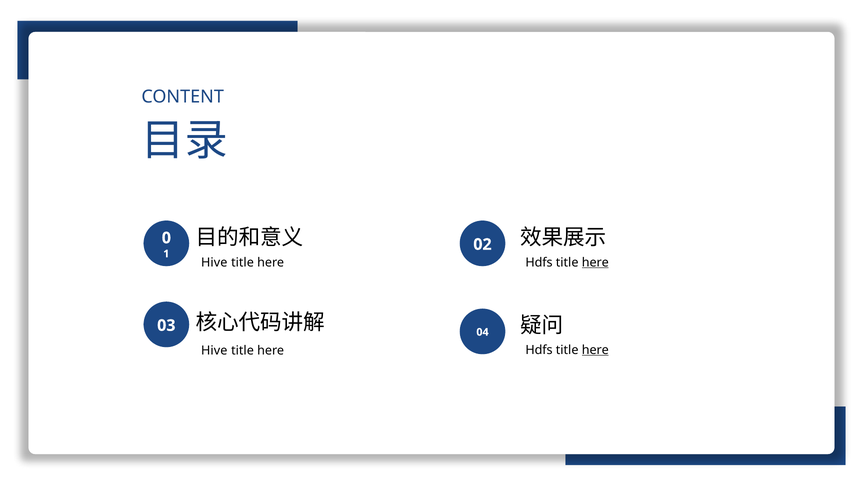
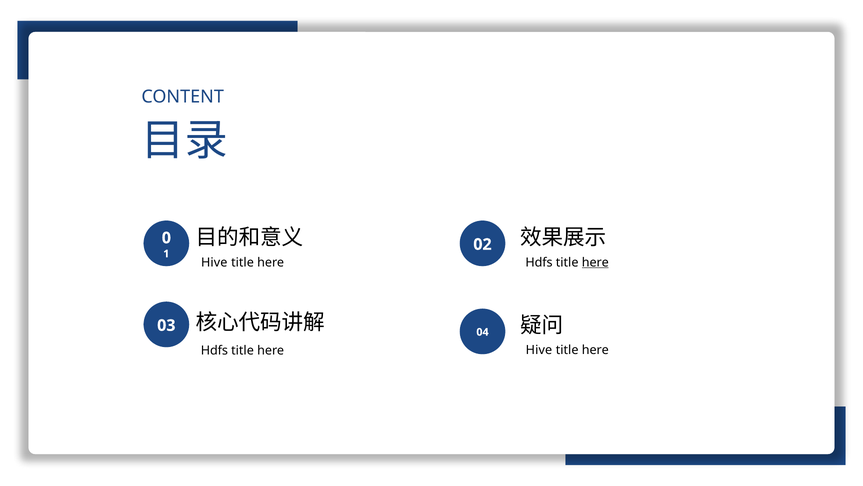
Hdfs at (539, 350): Hdfs -> Hive
here at (595, 350) underline: present -> none
Hive at (214, 350): Hive -> Hdfs
